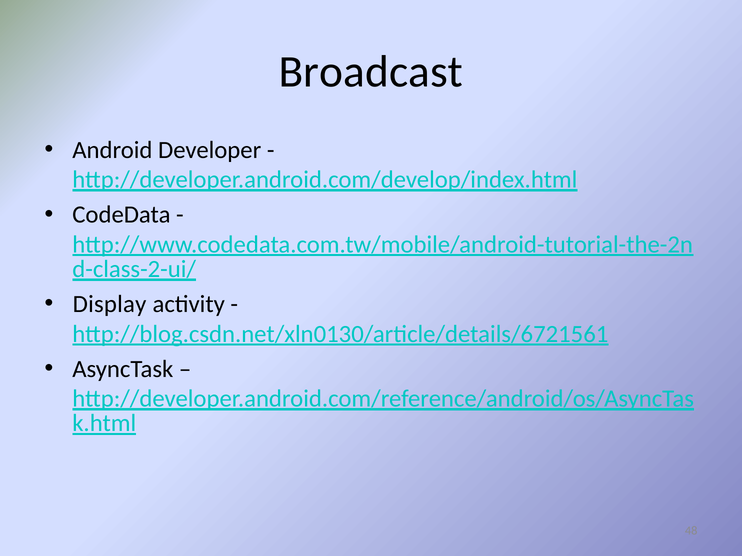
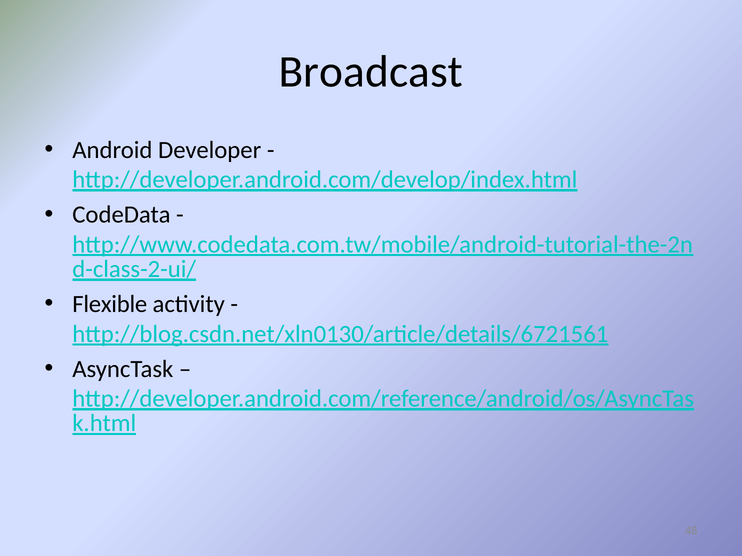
Display: Display -> Flexible
